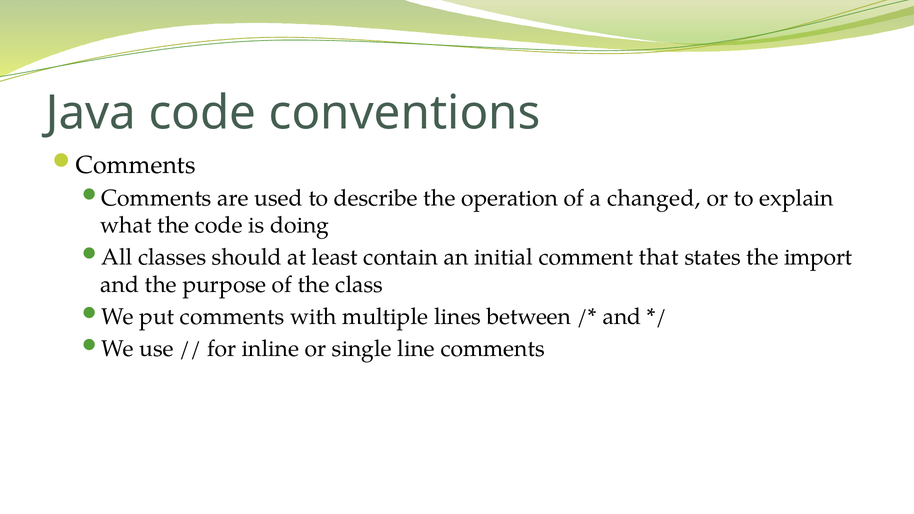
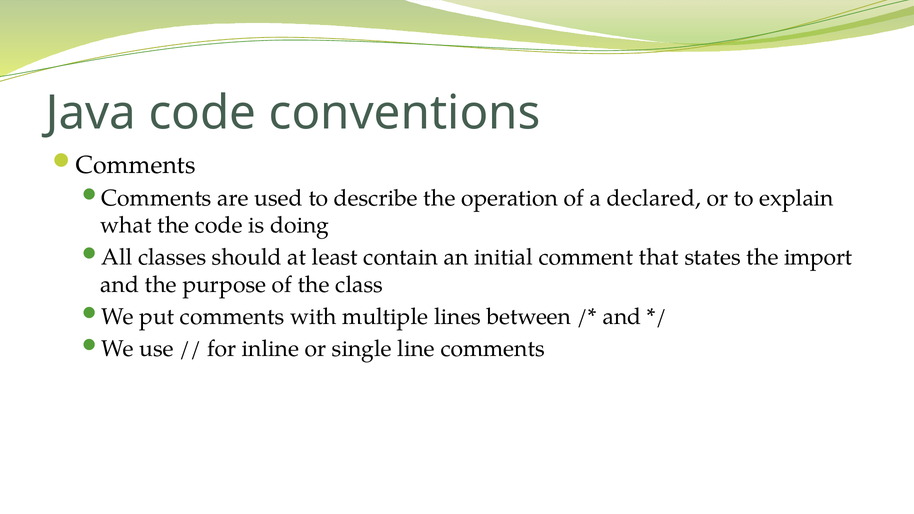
changed: changed -> declared
